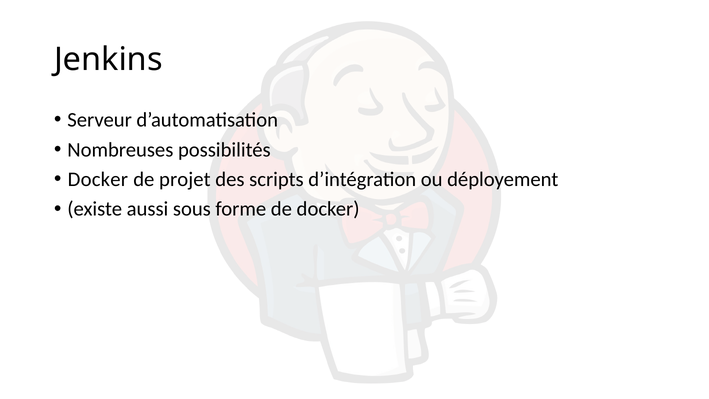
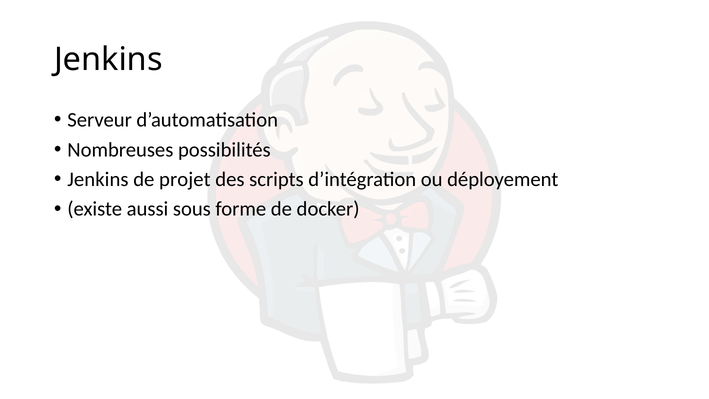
Docker at (98, 179): Docker -> Jenkins
